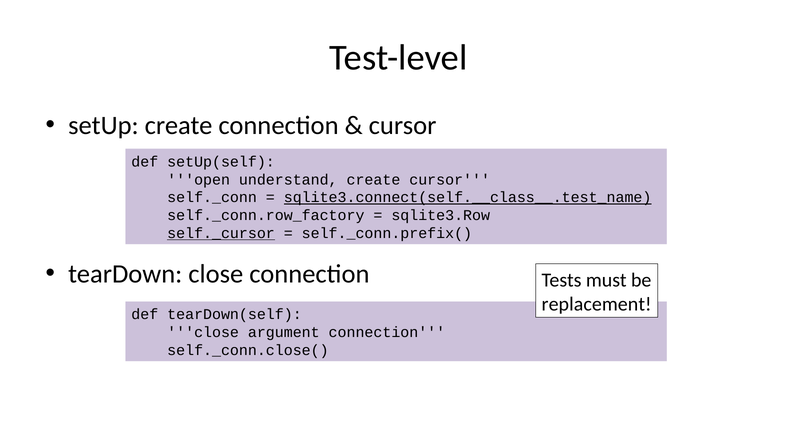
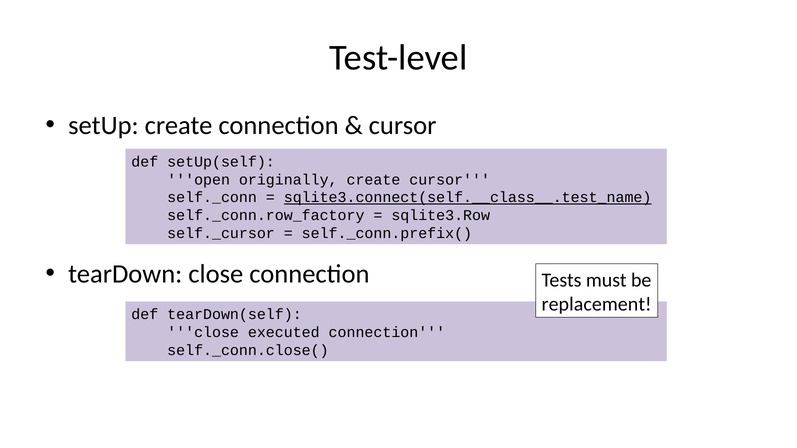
understand: understand -> originally
self._cursor underline: present -> none
argument: argument -> executed
